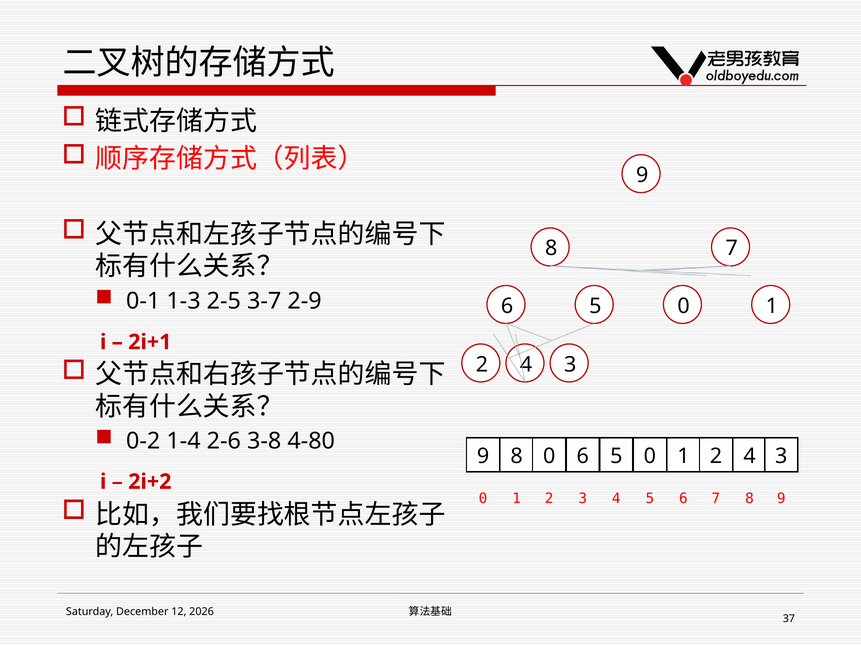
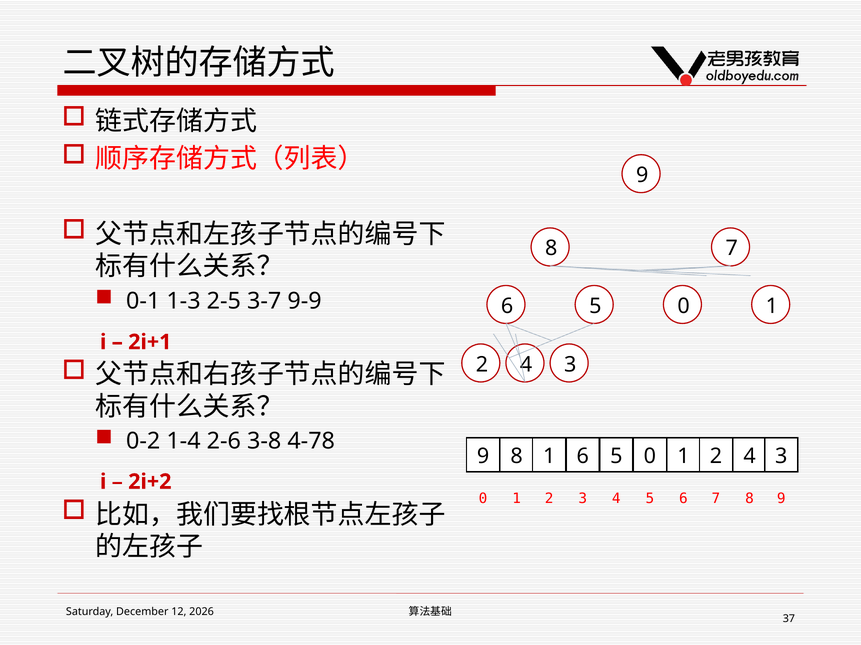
2-9: 2-9 -> 9-9
4-80: 4-80 -> 4-78
8 0: 0 -> 1
